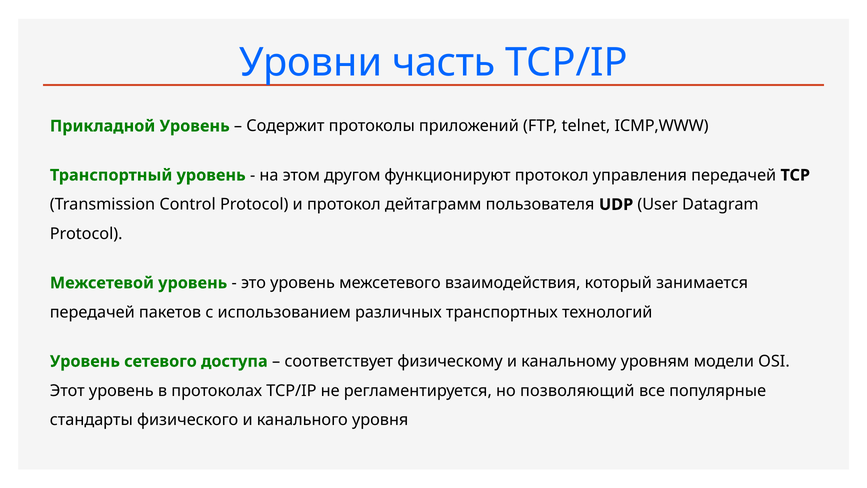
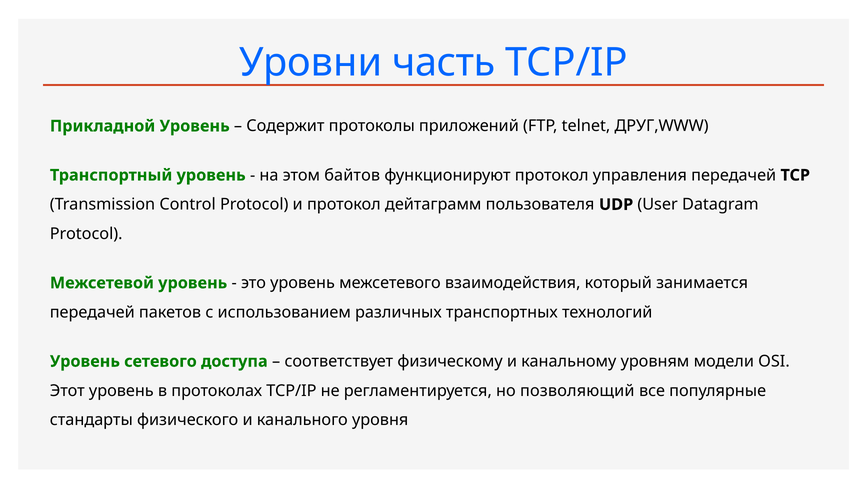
ICMP,WWW: ICMP,WWW -> ДРУГ,WWW
другом: другом -> байтов
